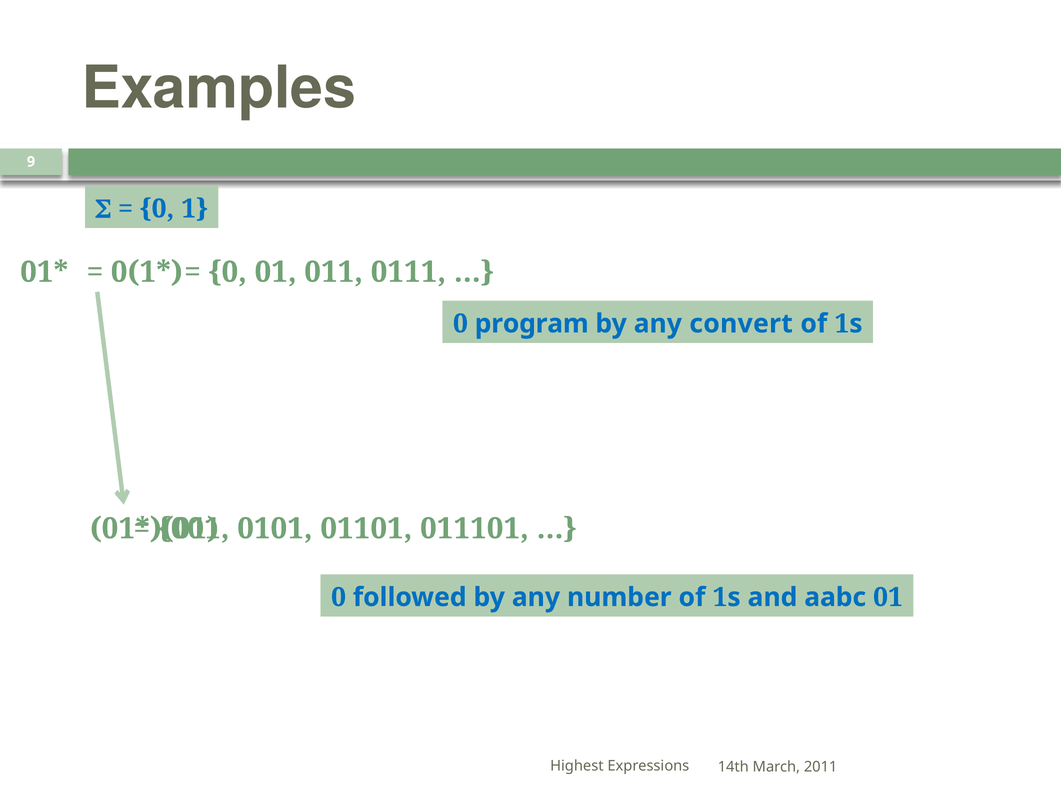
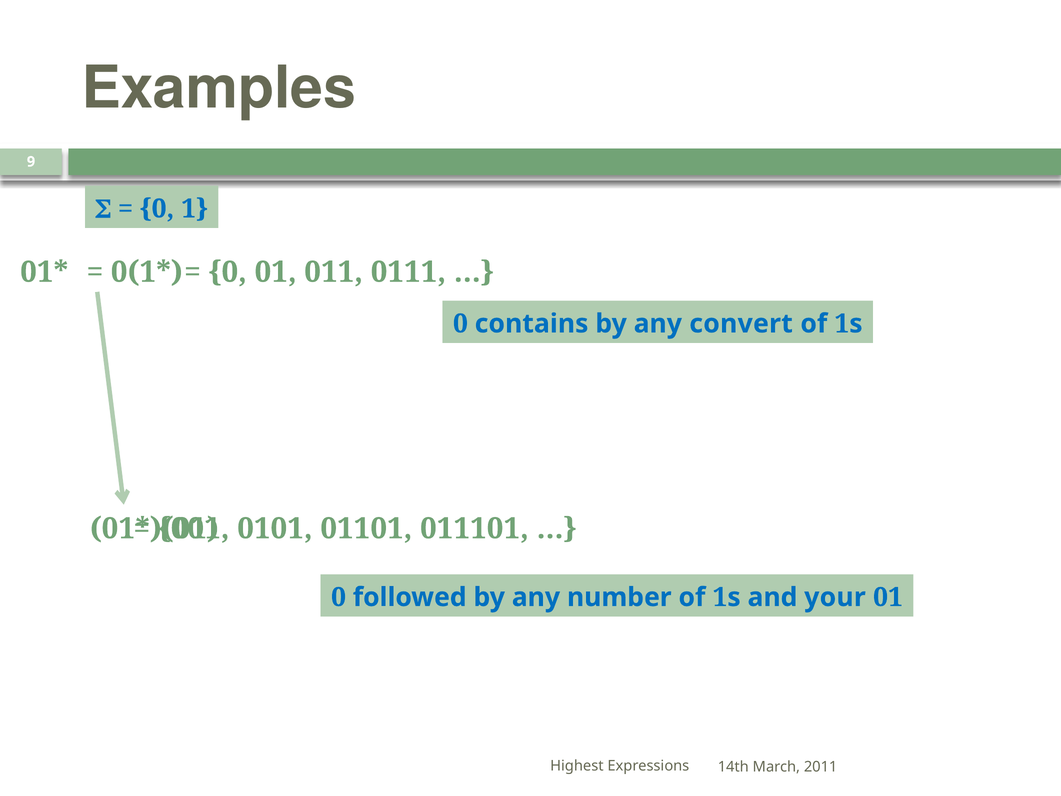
program: program -> contains
aabc: aabc -> your
